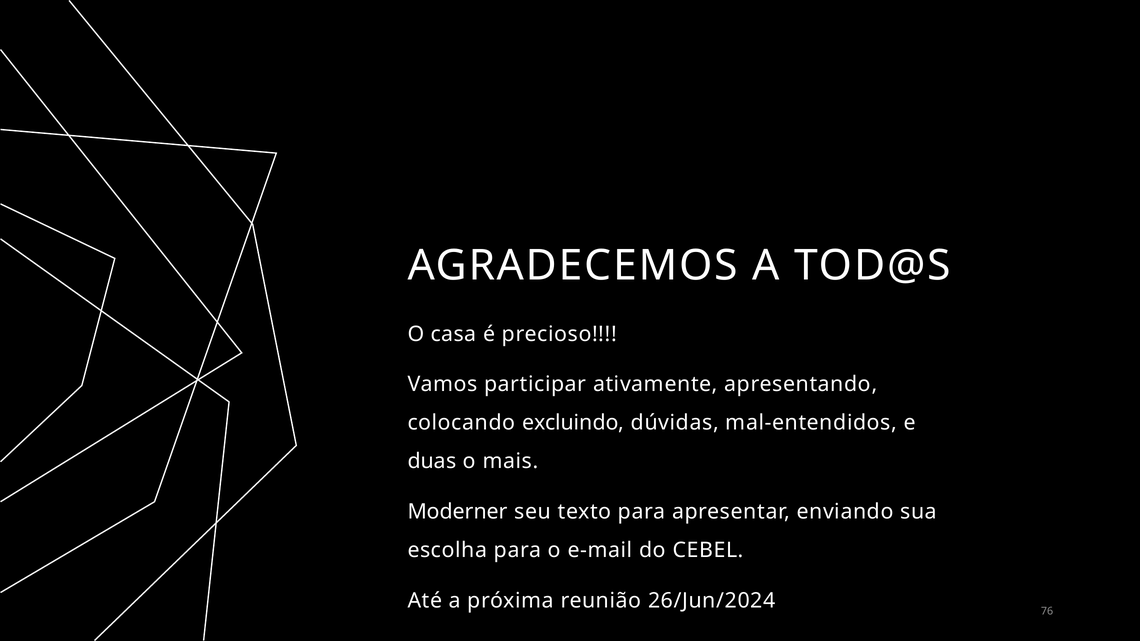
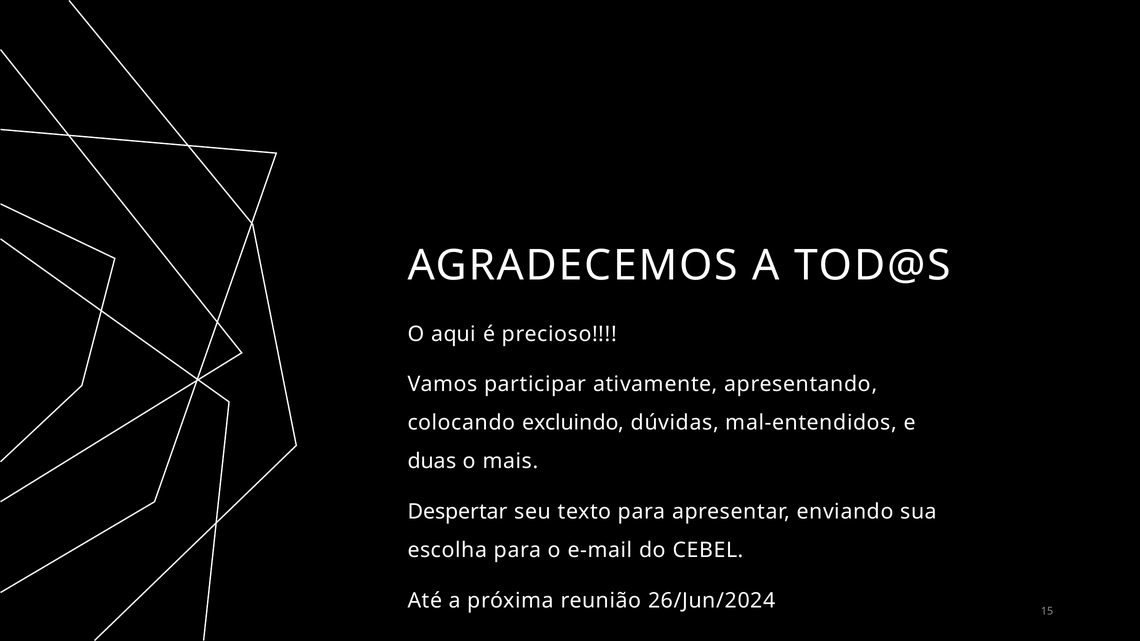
casa: casa -> aqui
Moderner: Moderner -> Despertar
76: 76 -> 15
